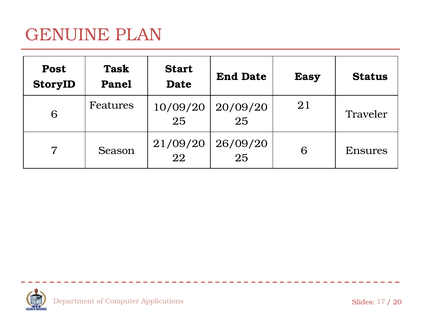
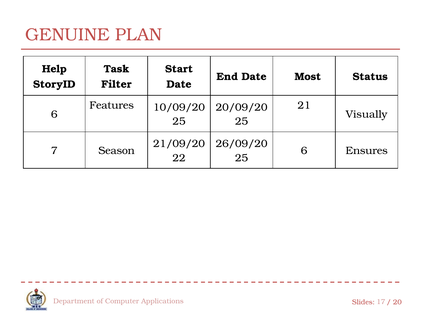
Post: Post -> Help
Easy: Easy -> Most
Panel: Panel -> Filter
Traveler: Traveler -> Visually
